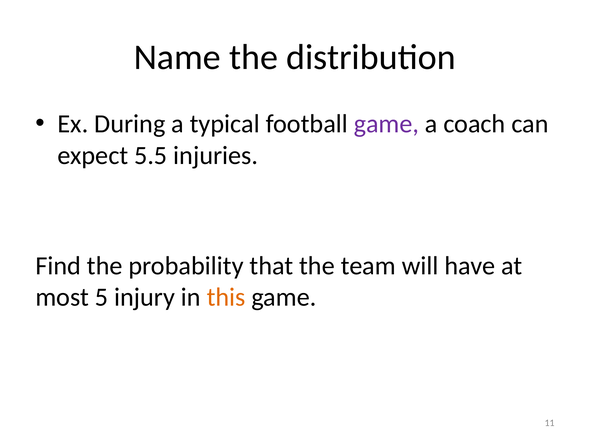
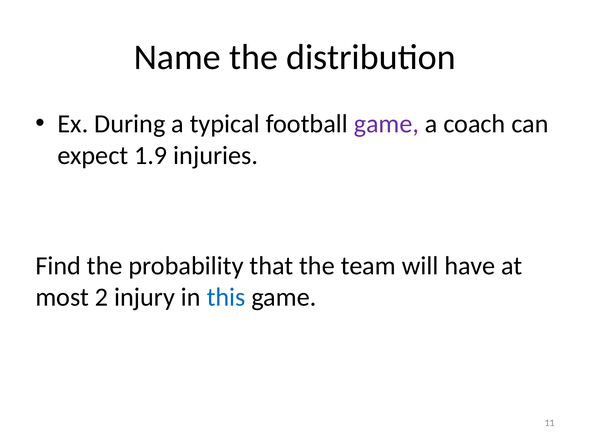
5.5: 5.5 -> 1.9
5: 5 -> 2
this colour: orange -> blue
